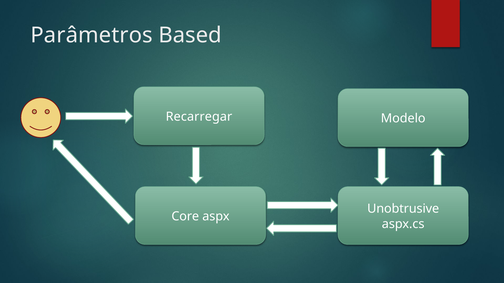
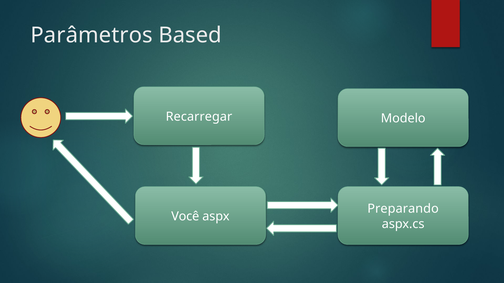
Unobtrusive: Unobtrusive -> Preparando
Core: Core -> Você
